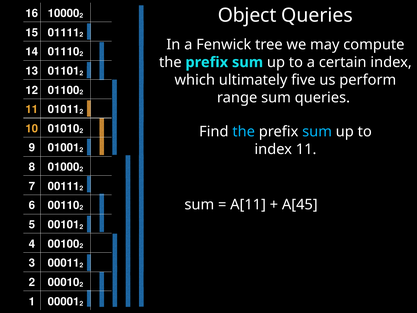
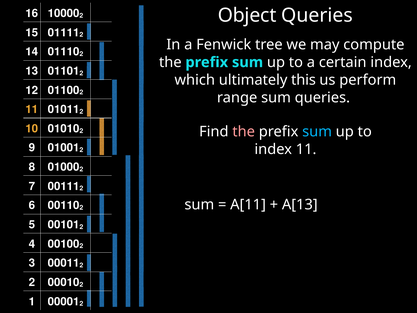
five: five -> this
the at (244, 132) colour: light blue -> pink
A[45: A[45 -> A[13
